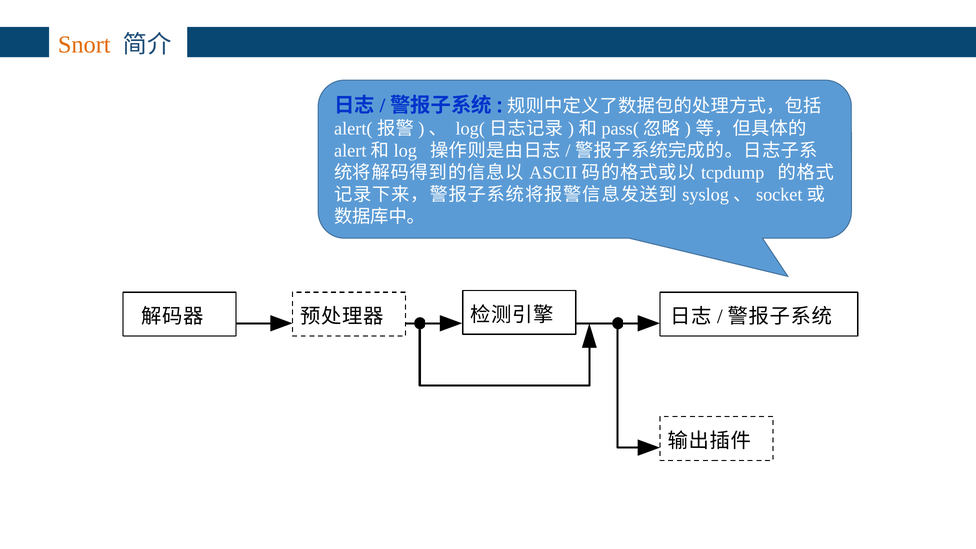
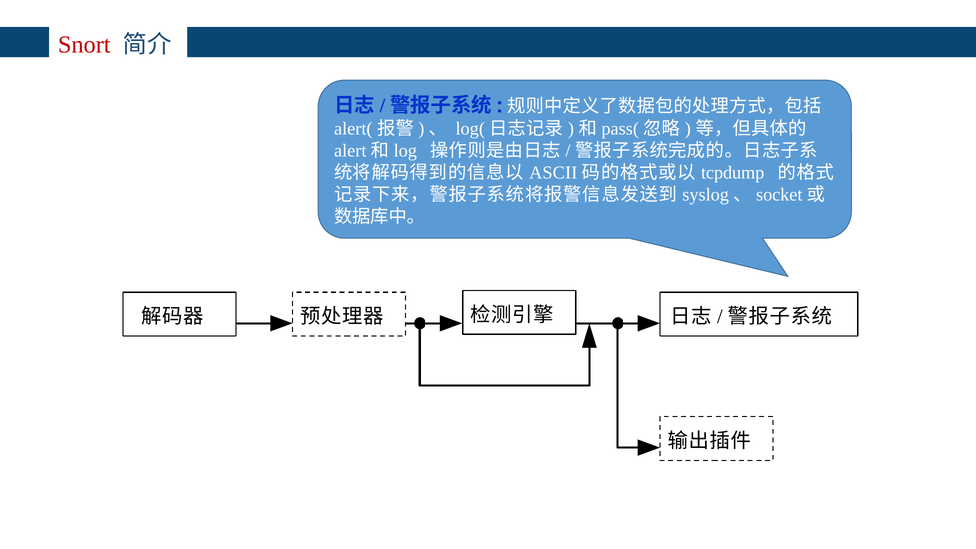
Snort colour: orange -> red
